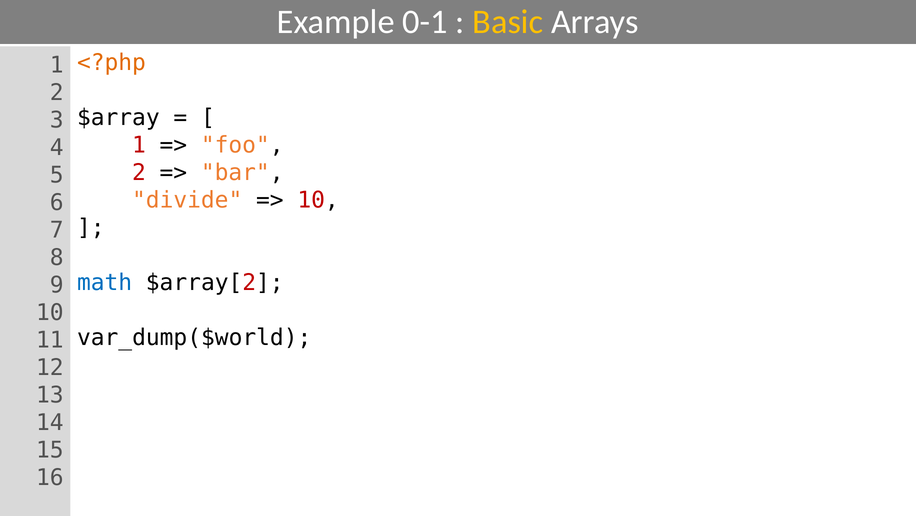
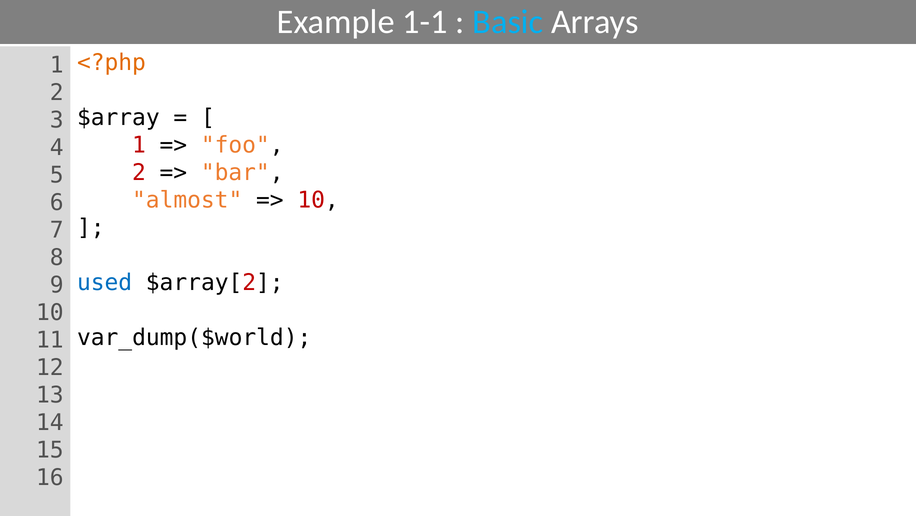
0-1: 0-1 -> 1-1
Basic colour: yellow -> light blue
divide: divide -> almost
math: math -> used
